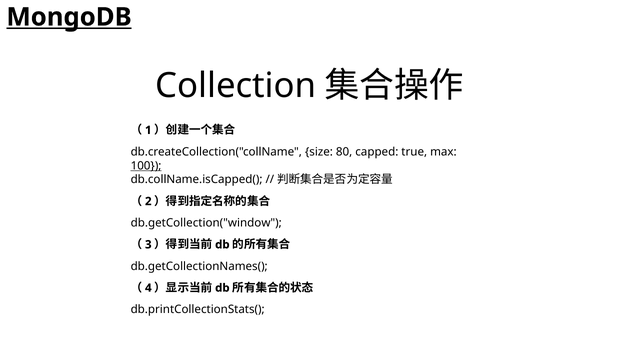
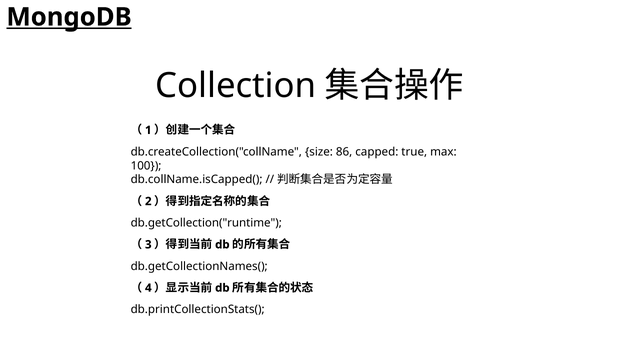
80: 80 -> 86
100 underline: present -> none
db.getCollection("window: db.getCollection("window -> db.getCollection("runtime
